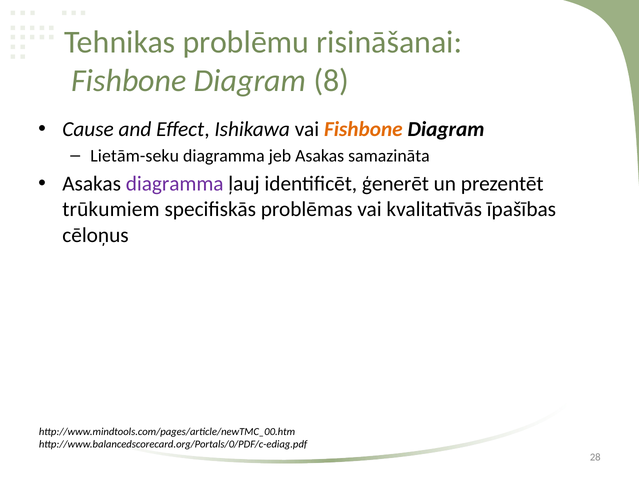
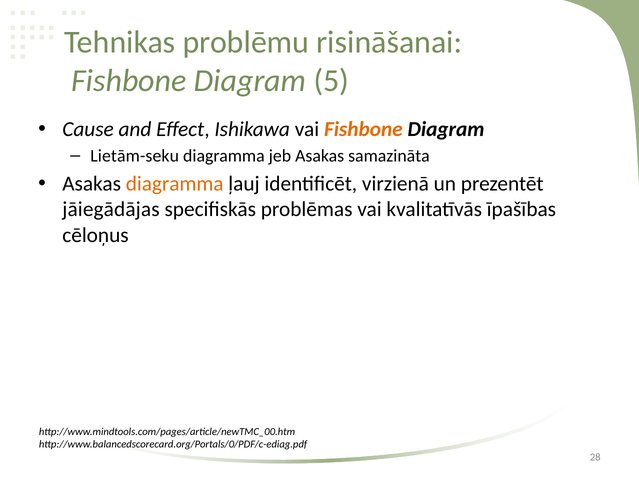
8: 8 -> 5
diagramma at (175, 184) colour: purple -> orange
ģenerēt: ģenerēt -> virzienā
trūkumiem: trūkumiem -> jāiegādājas
